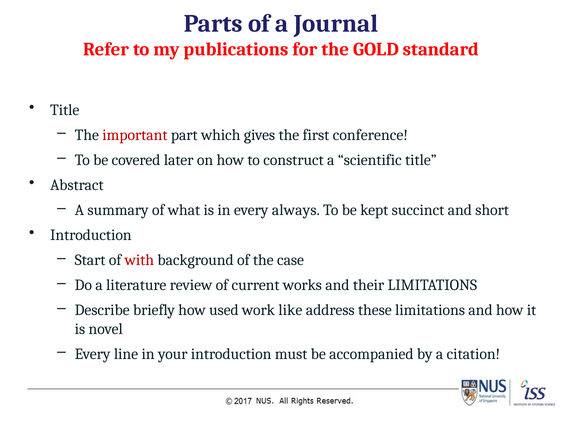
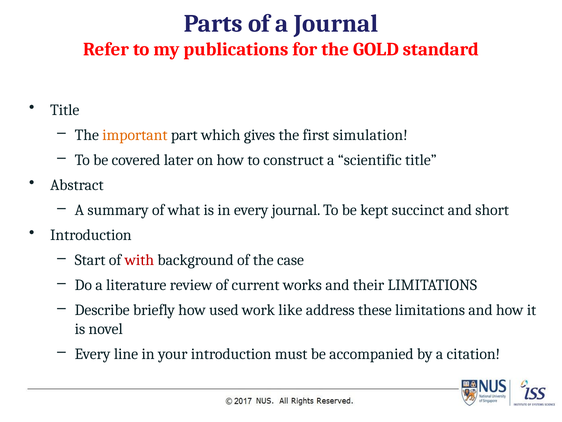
important colour: red -> orange
conference: conference -> simulation
every always: always -> journal
